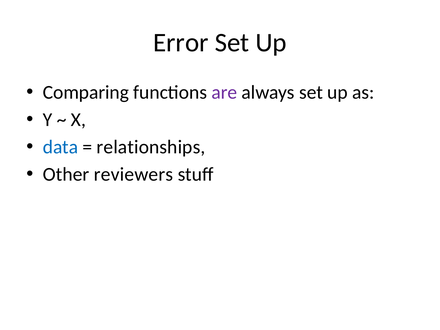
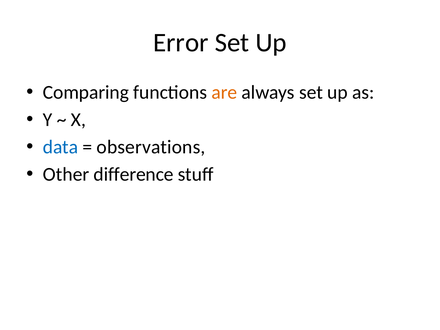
are colour: purple -> orange
relationships: relationships -> observations
reviewers: reviewers -> difference
